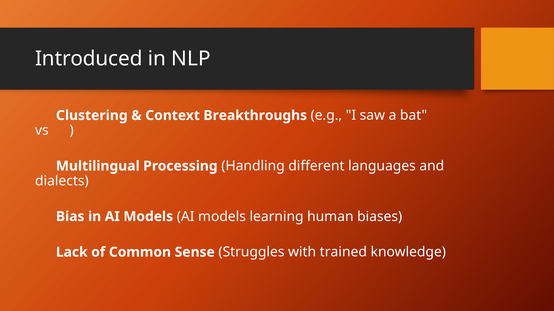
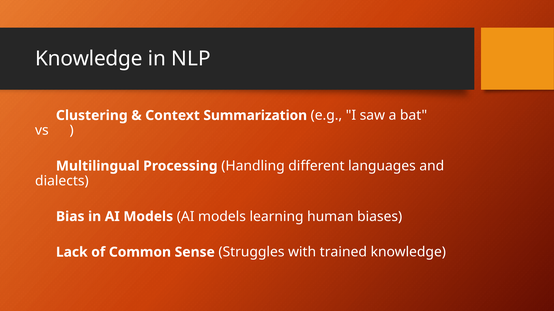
Introduced at (89, 59): Introduced -> Knowledge
Breakthroughs: Breakthroughs -> Summarization
